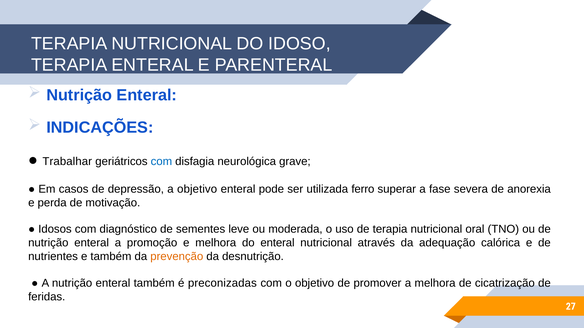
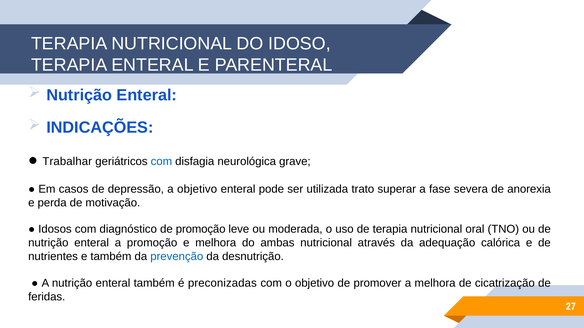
ferro: ferro -> trato
de sementes: sementes -> promoção
do enteral: enteral -> ambas
prevenção colour: orange -> blue
